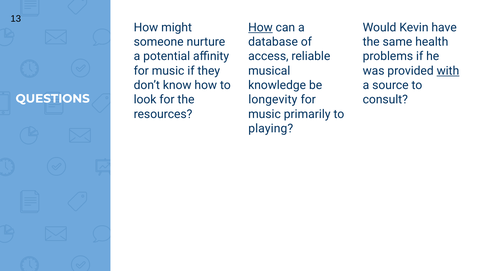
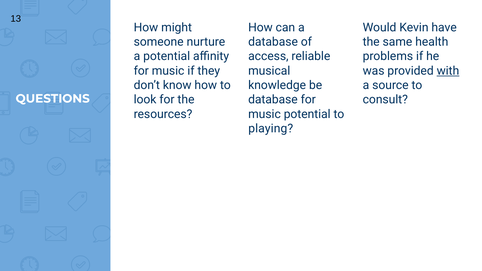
How at (260, 27) underline: present -> none
longevity at (273, 100): longevity -> database
music primarily: primarily -> potential
